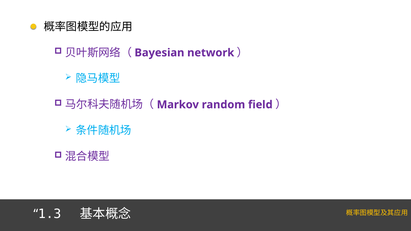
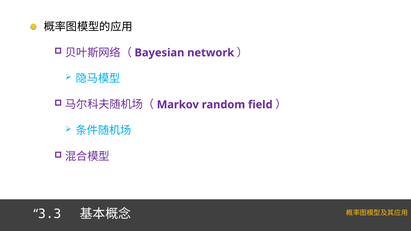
1.3: 1.3 -> 3.3
